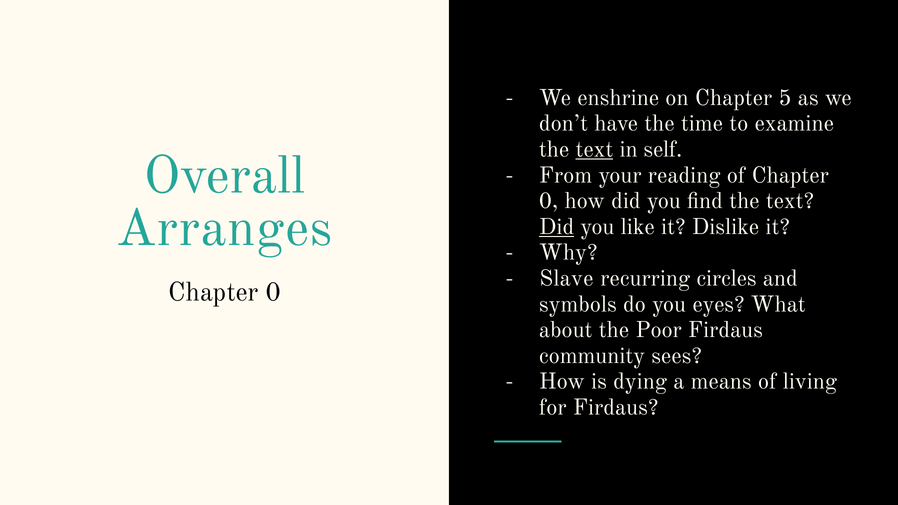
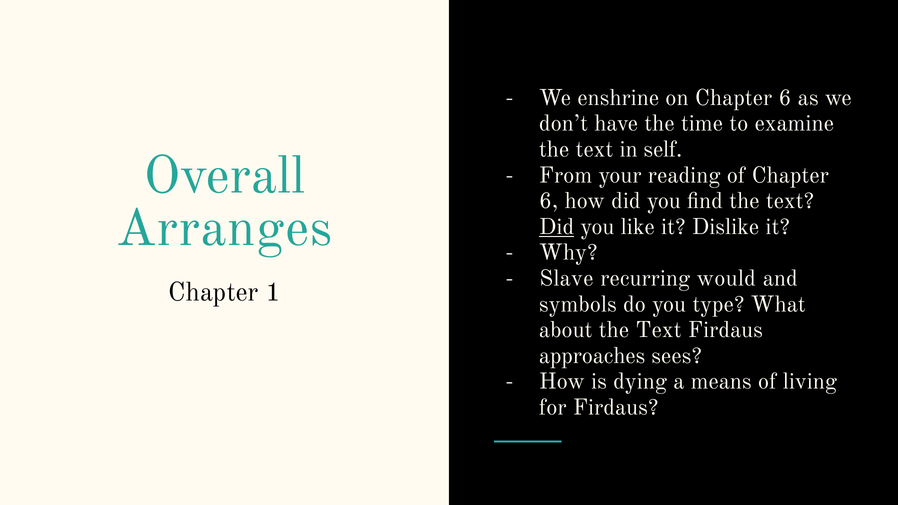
on Chapter 5: 5 -> 6
text at (594, 149) underline: present -> none
0 at (549, 201): 0 -> 6
circles: circles -> would
0 at (273, 292): 0 -> 1
eyes: eyes -> type
about the Poor: Poor -> Text
community: community -> approaches
